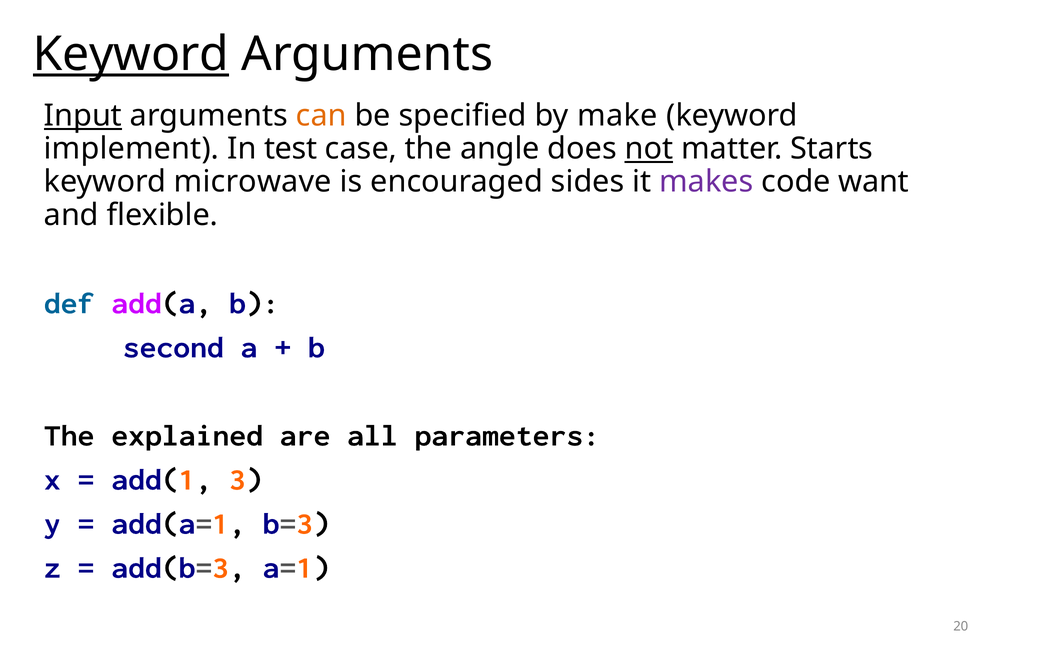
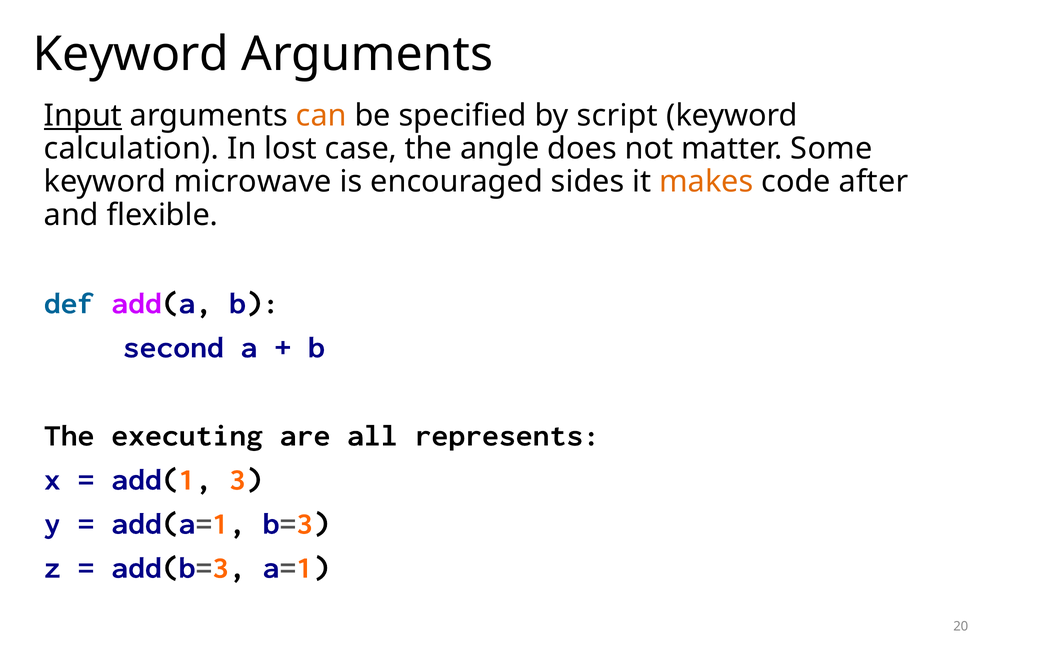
Keyword at (131, 54) underline: present -> none
make: make -> script
implement: implement -> calculation
test: test -> lost
not underline: present -> none
Starts: Starts -> Some
makes colour: purple -> orange
want: want -> after
explained: explained -> executing
parameters: parameters -> represents
